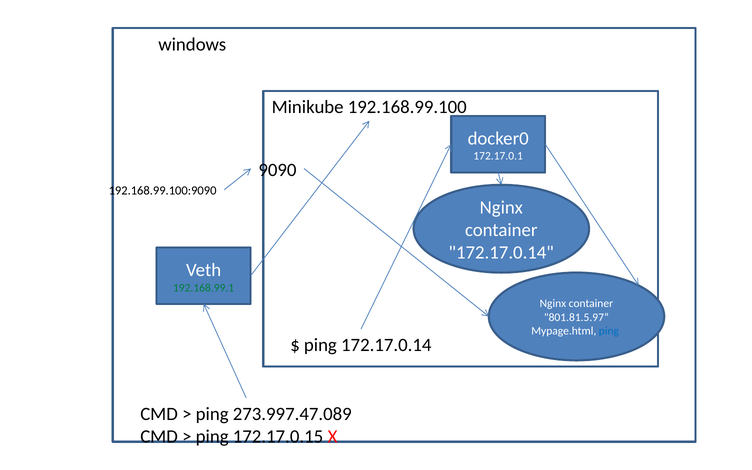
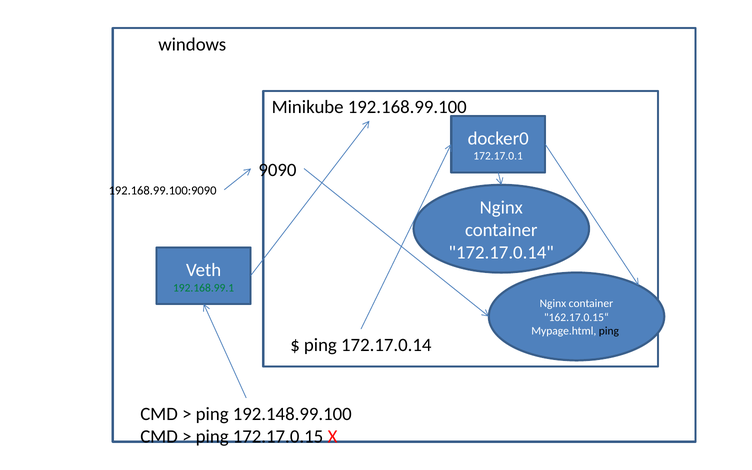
801.81.5.97“: 801.81.5.97“ -> 162.17.0.15“
ping at (609, 331) colour: blue -> black
273.997.47.089: 273.997.47.089 -> 192.148.99.100
